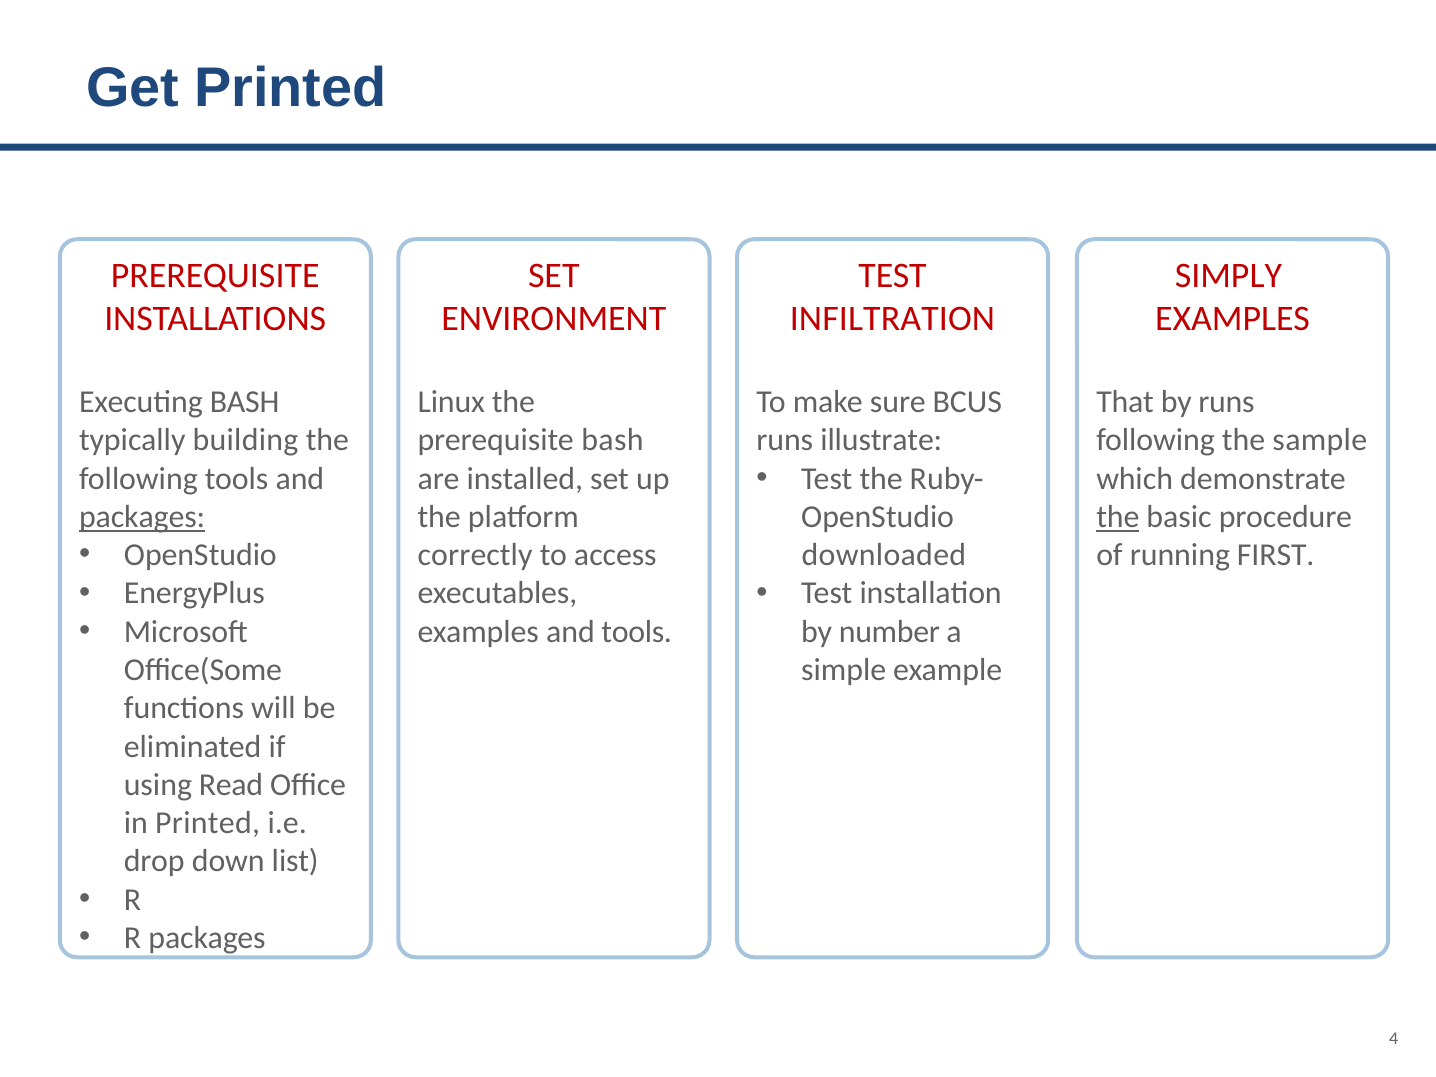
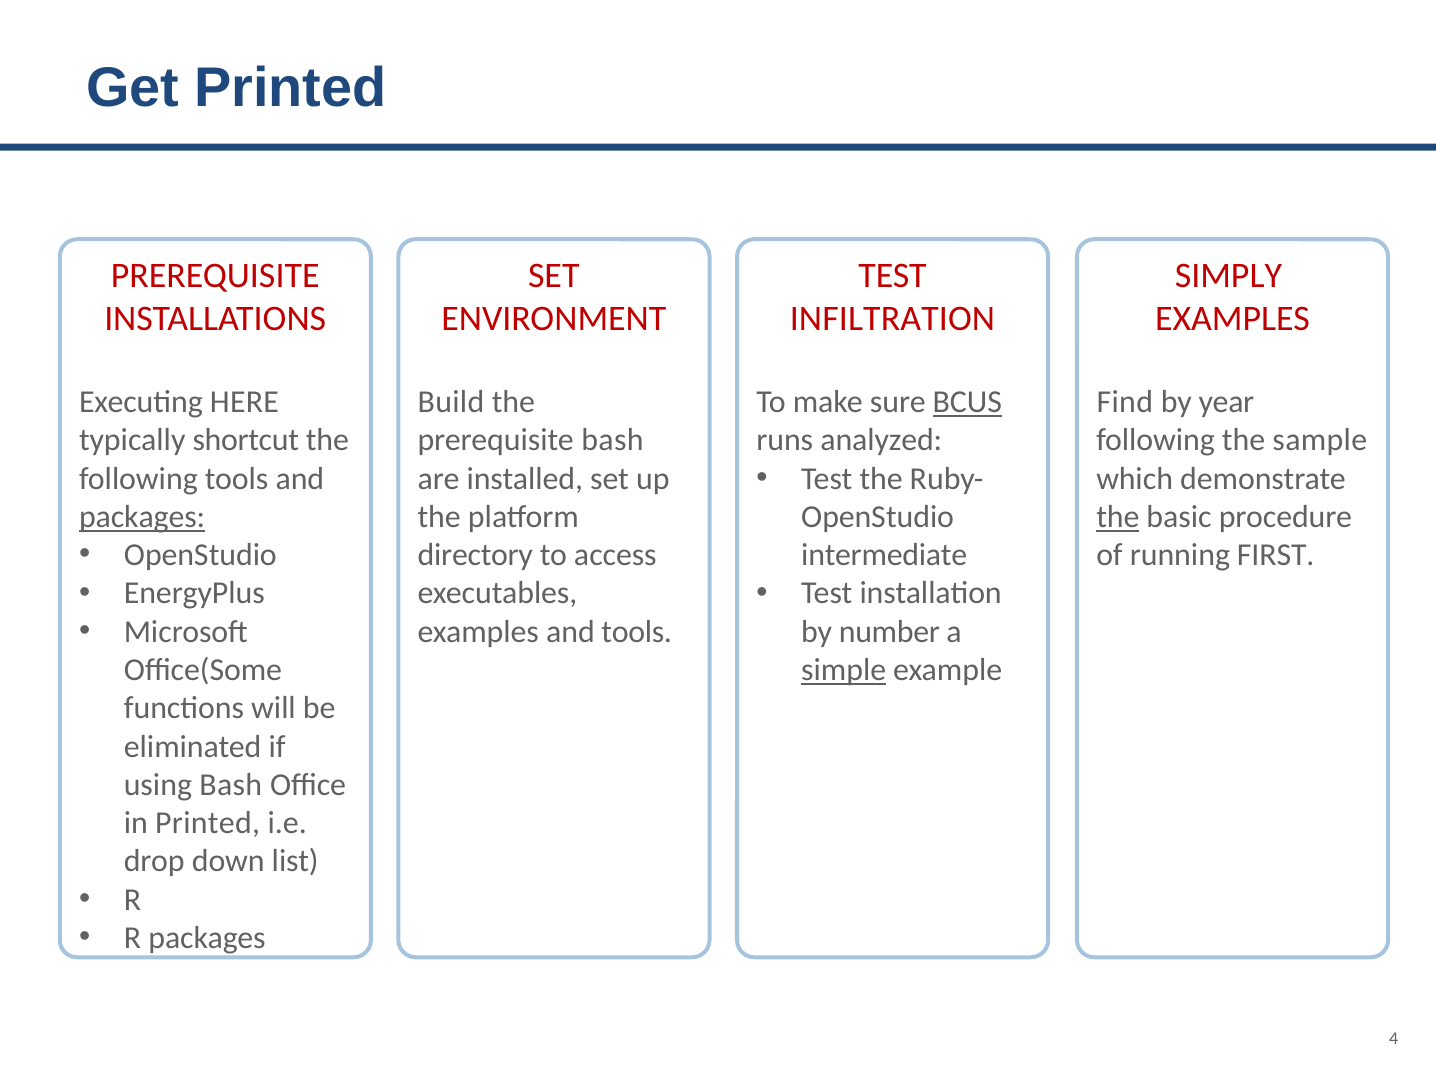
Executing BASH: BASH -> HERE
Linux: Linux -> Build
BCUS underline: none -> present
That: That -> Find
by runs: runs -> year
building: building -> shortcut
illustrate: illustrate -> analyzed
correctly: correctly -> directory
downloaded: downloaded -> intermediate
simple underline: none -> present
using Read: Read -> Bash
